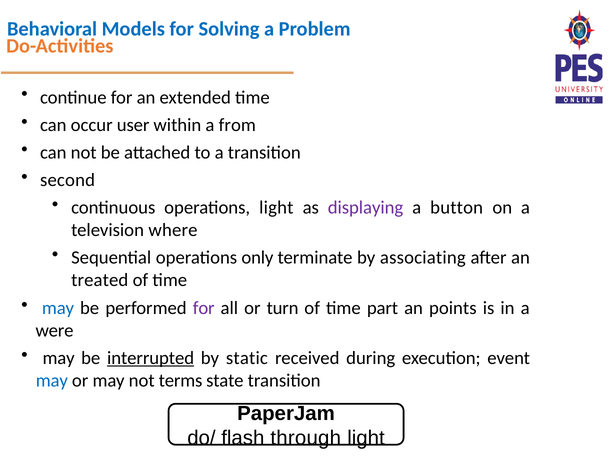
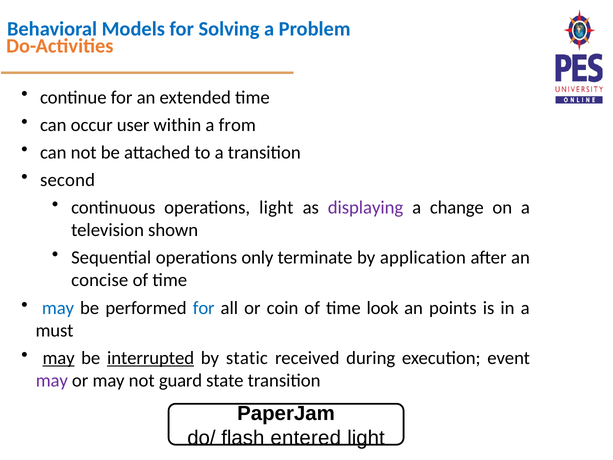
button: button -> change
where: where -> shown
associating: associating -> application
treated: treated -> concise
for at (204, 308) colour: purple -> blue
turn: turn -> coin
part: part -> look
were: were -> must
may at (59, 358) underline: none -> present
may at (52, 380) colour: blue -> purple
terms: terms -> guard
through: through -> entered
